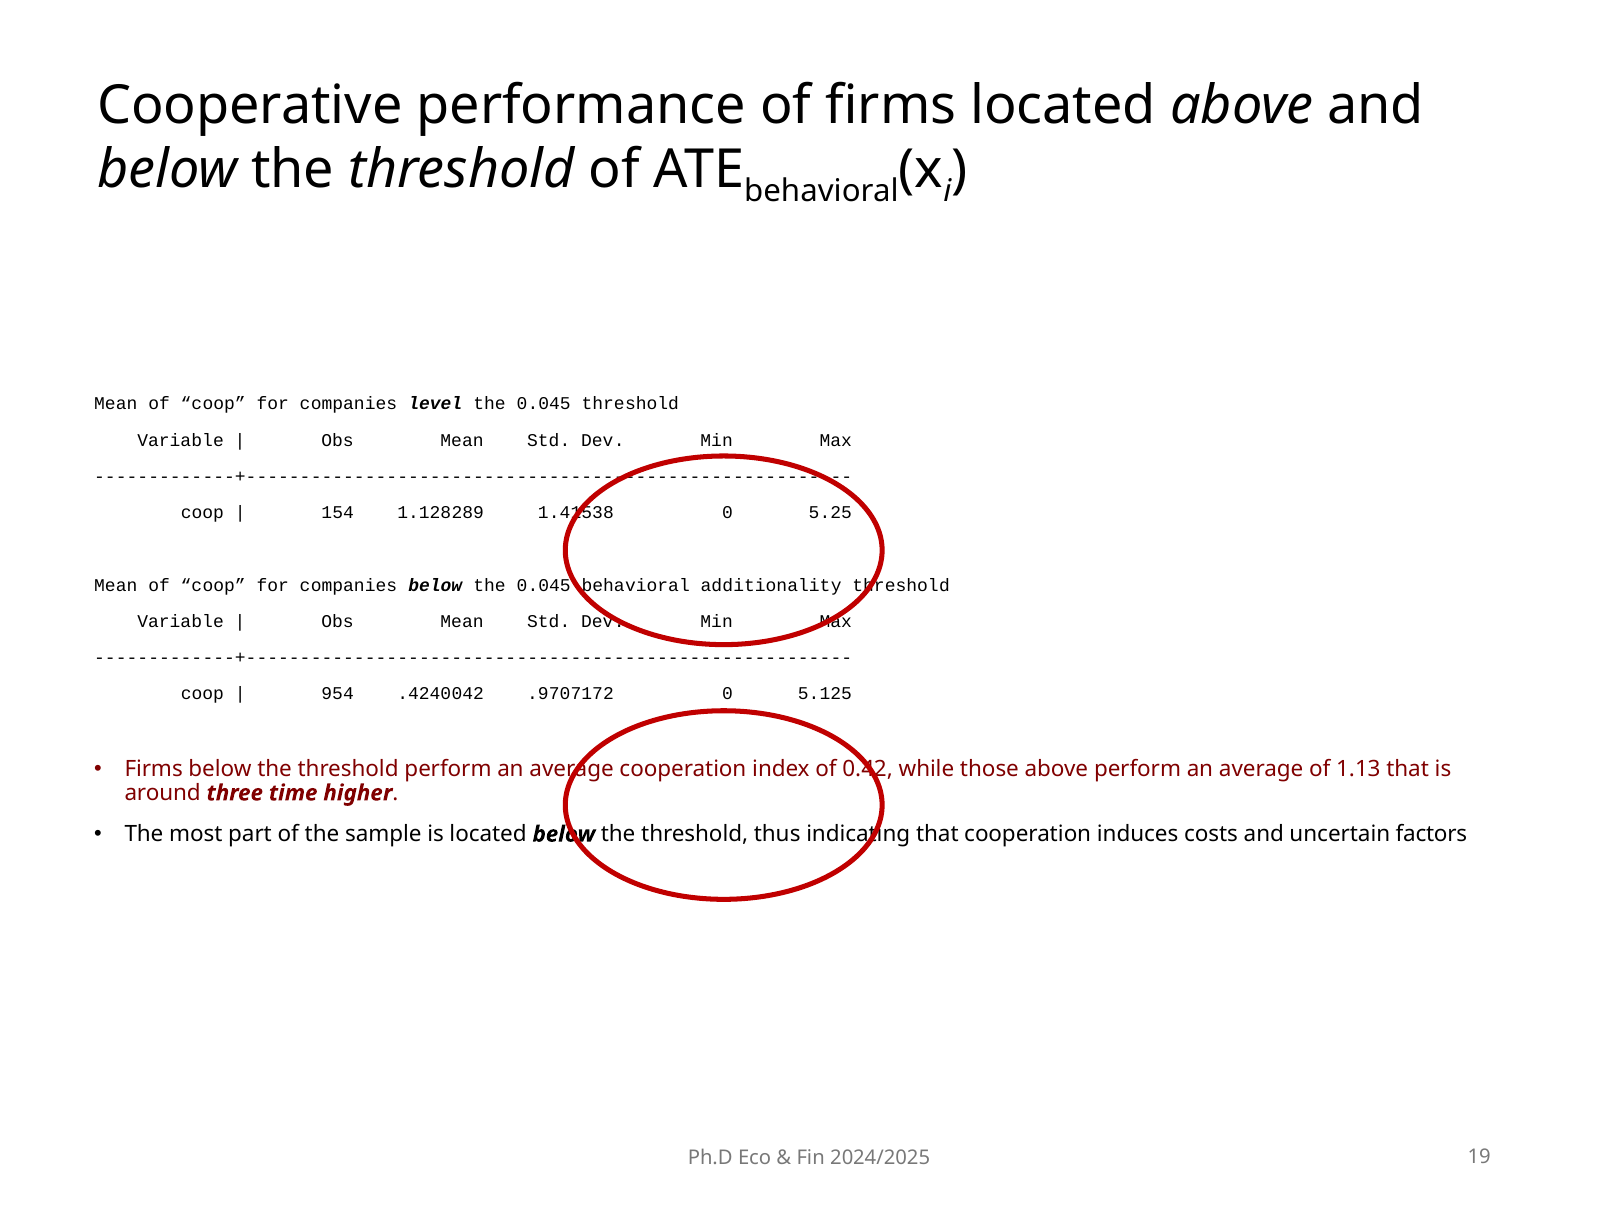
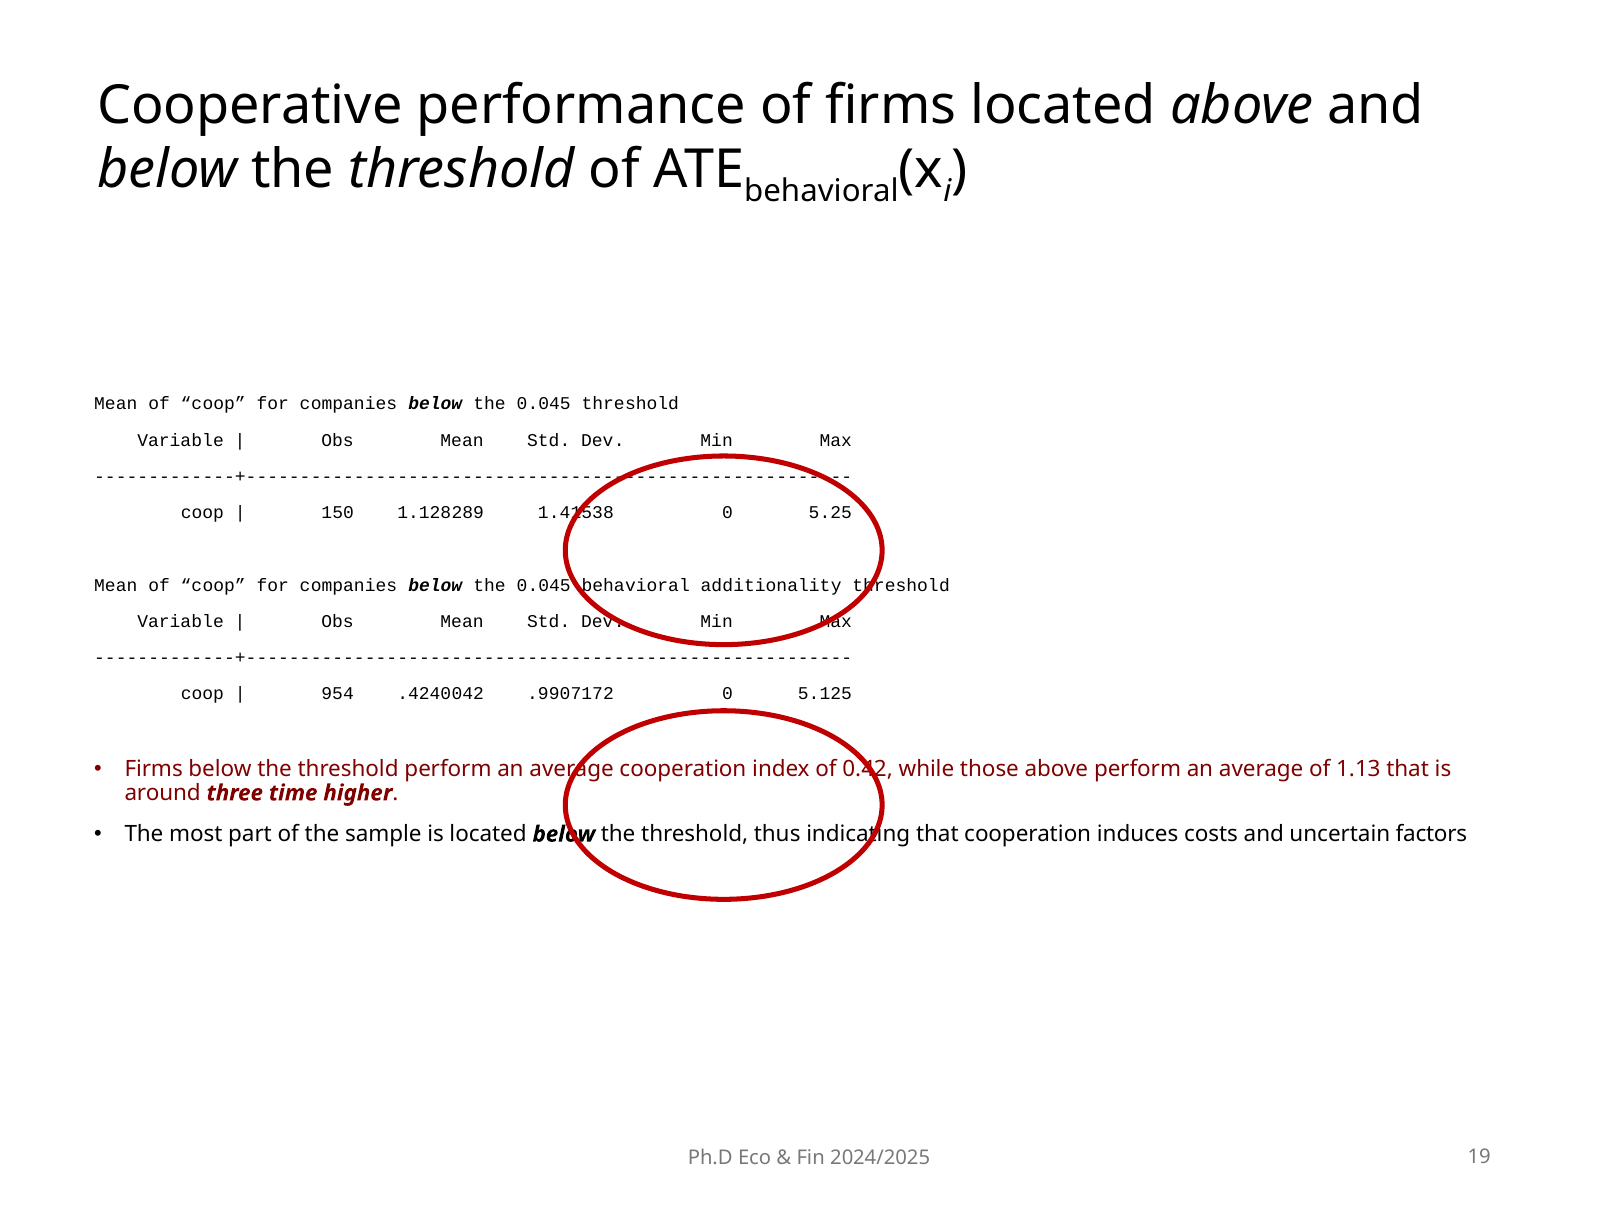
level at (435, 404): level -> below
154: 154 -> 150
.9707172: .9707172 -> .9907172
